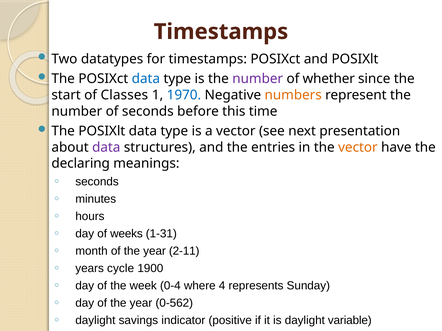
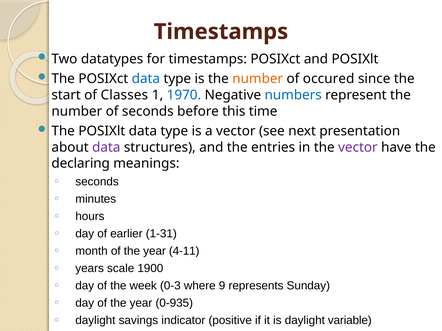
number at (258, 79) colour: purple -> orange
whether: whether -> occured
numbers colour: orange -> blue
vector at (358, 147) colour: orange -> purple
weeks: weeks -> earlier
2-11: 2-11 -> 4-11
cycle: cycle -> scale
0-4: 0-4 -> 0-3
4: 4 -> 9
0-562: 0-562 -> 0-935
